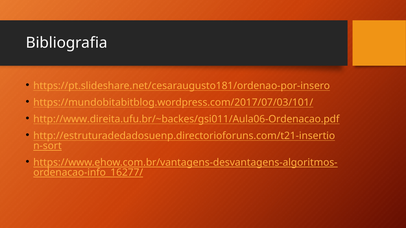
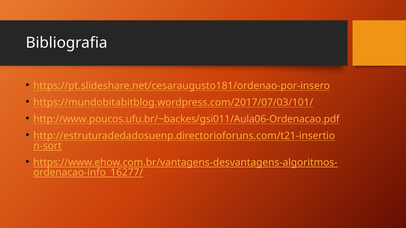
http://www.direita.ufu.br/~backes/gsi011/Aula06-Ordenacao.pdf: http://www.direita.ufu.br/~backes/gsi011/Aula06-Ordenacao.pdf -> http://www.poucos.ufu.br/~backes/gsi011/Aula06-Ordenacao.pdf
